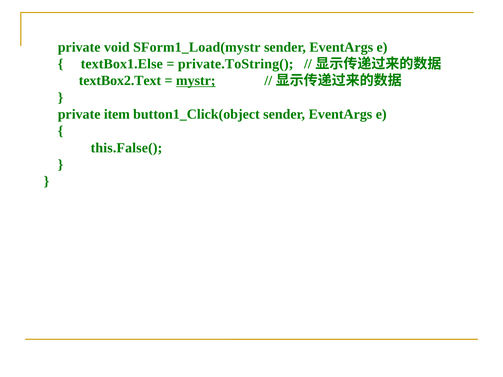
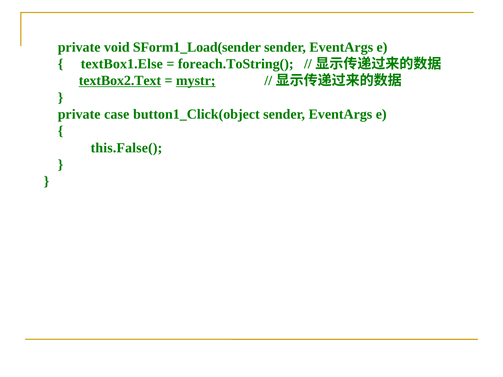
SForm1_Load(mystr: SForm1_Load(mystr -> SForm1_Load(sender
private.ToString(: private.ToString( -> foreach.ToString(
textBox2.Text underline: none -> present
item: item -> case
